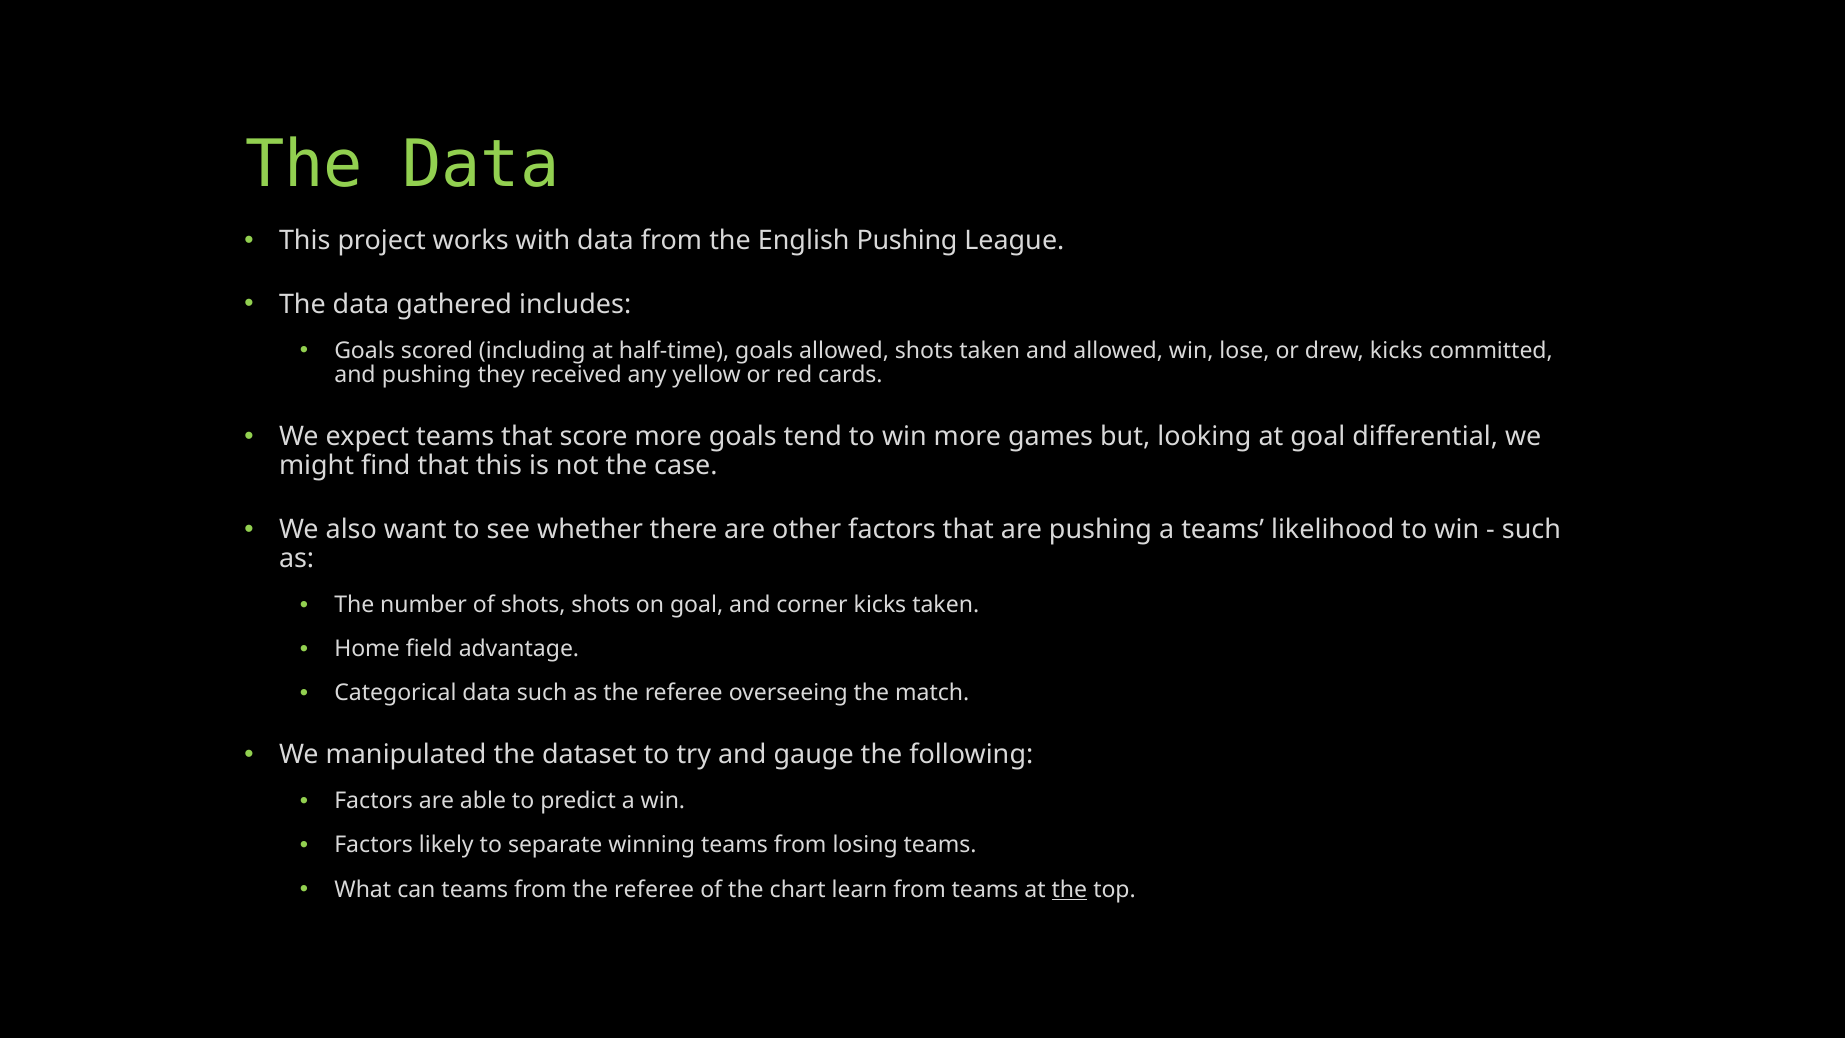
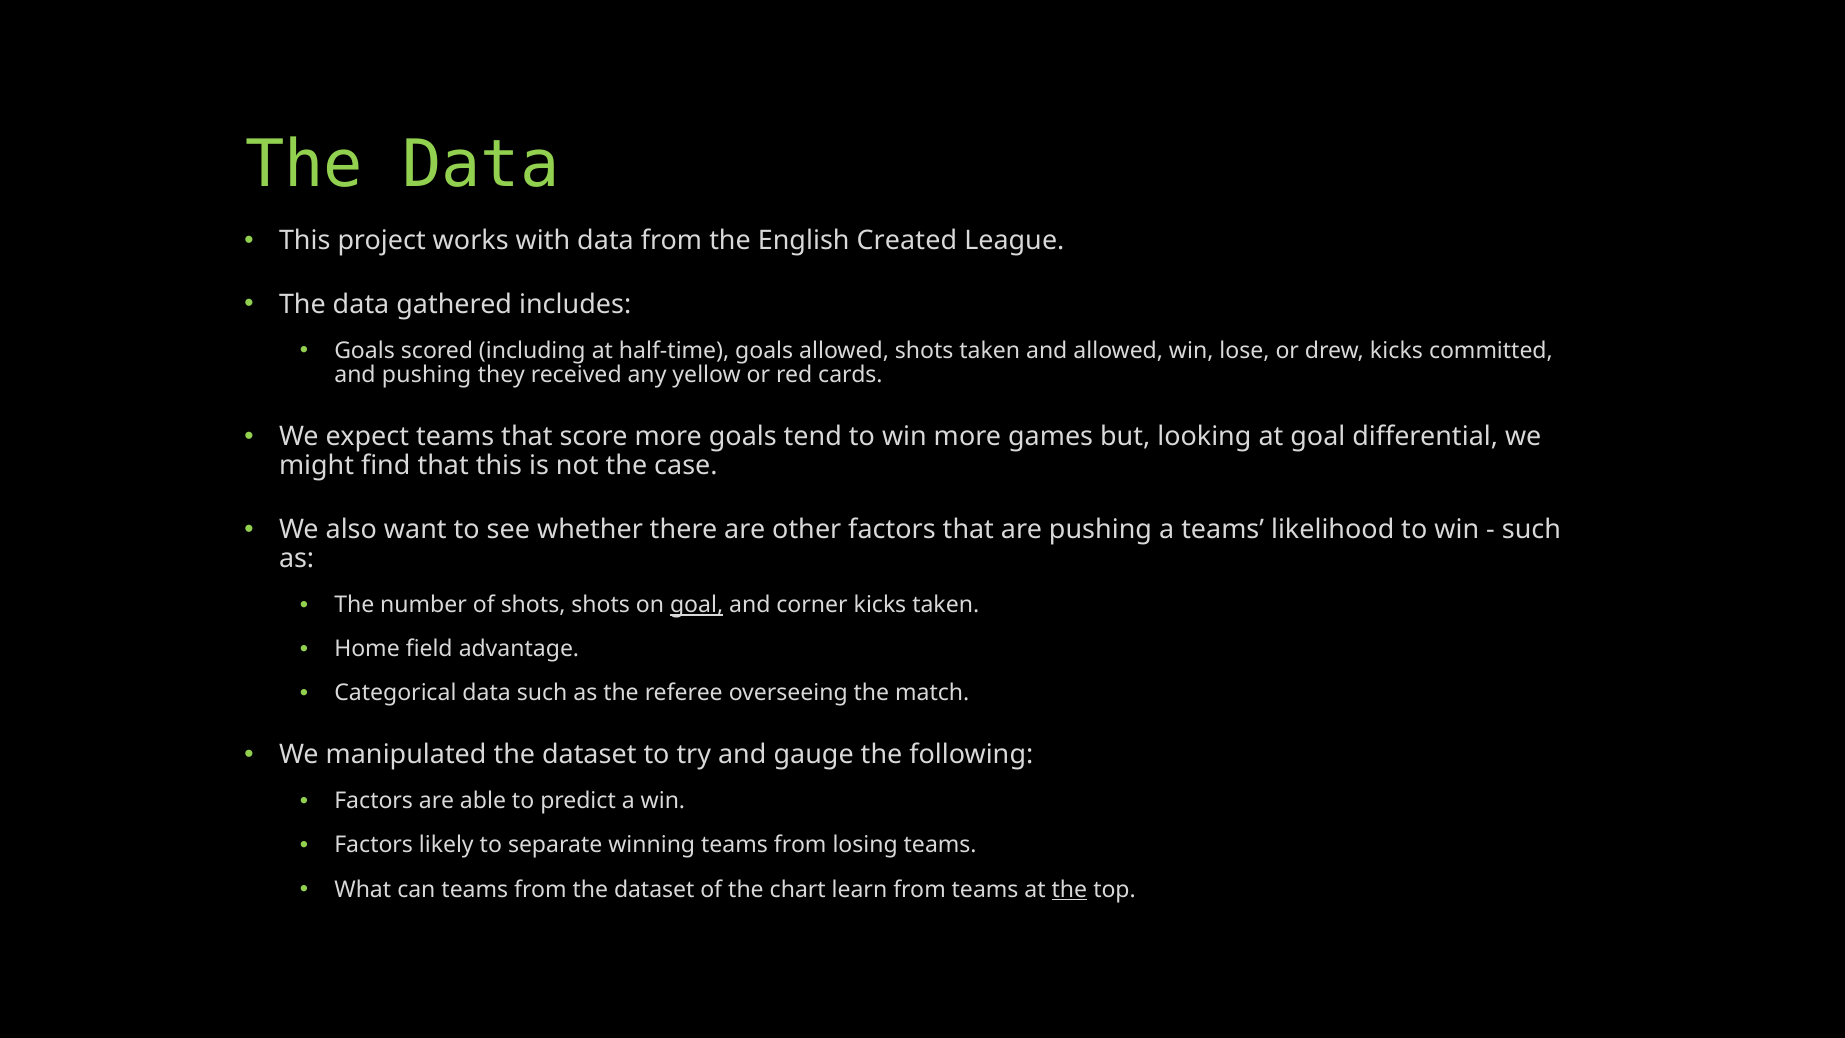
English Pushing: Pushing -> Created
goal at (697, 605) underline: none -> present
from the referee: referee -> dataset
